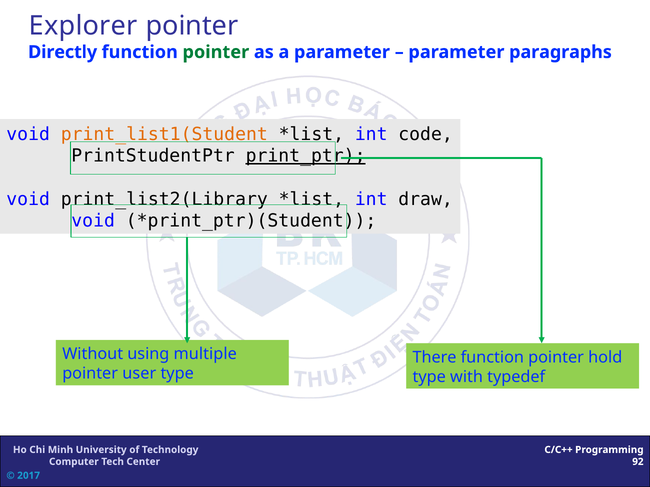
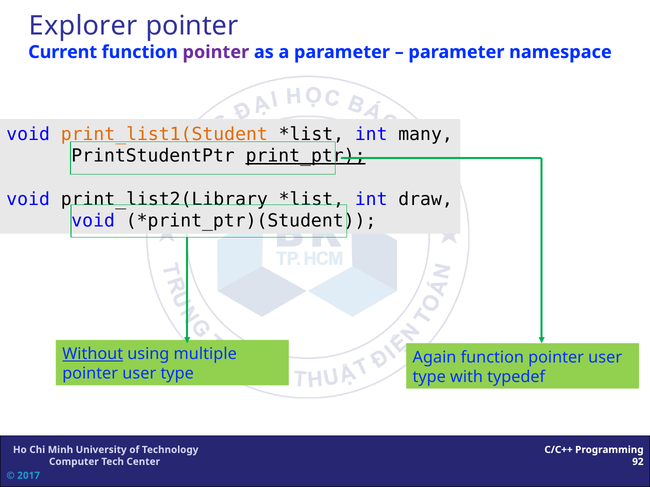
Directly: Directly -> Current
pointer at (216, 52) colour: green -> purple
paragraphs: paragraphs -> namespace
code: code -> many
Without underline: none -> present
There: There -> Again
function pointer hold: hold -> user
